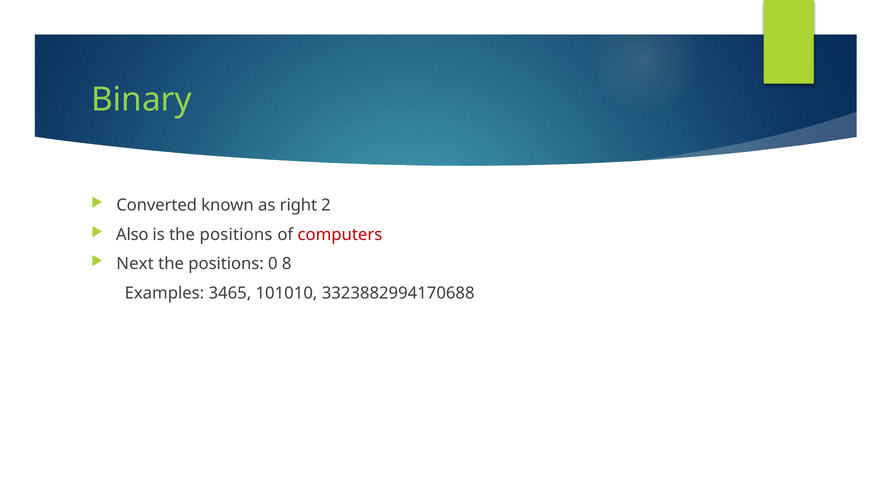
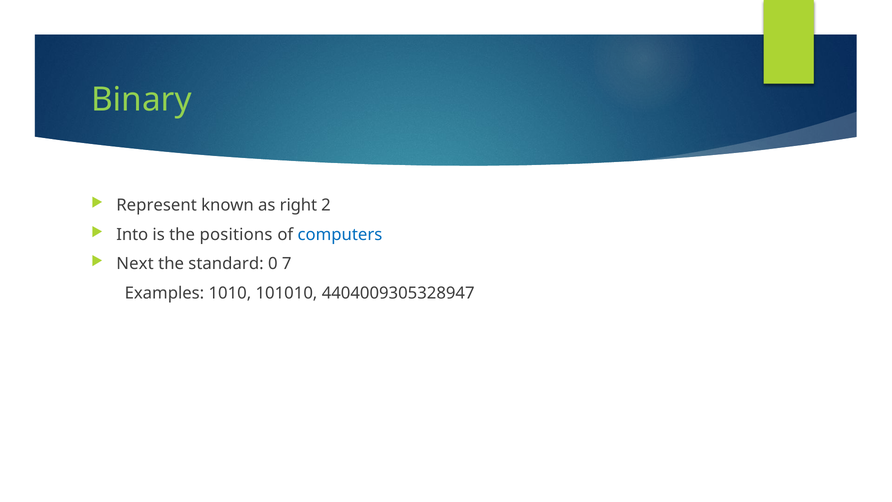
Converted: Converted -> Represent
Also: Also -> Into
computers colour: red -> blue
positions at (226, 264): positions -> standard
8: 8 -> 7
3465: 3465 -> 1010
3323882994170688: 3323882994170688 -> 4404009305328947
